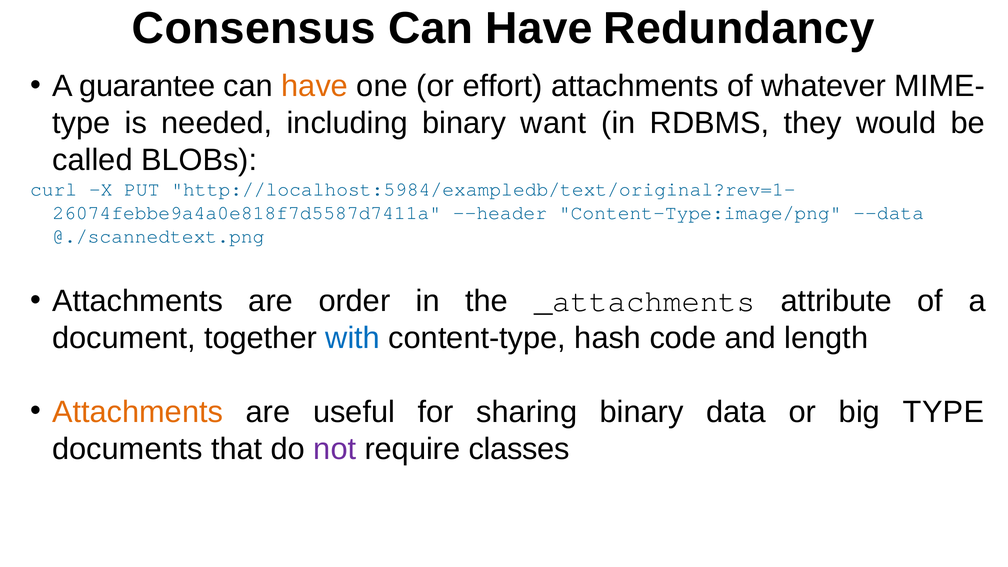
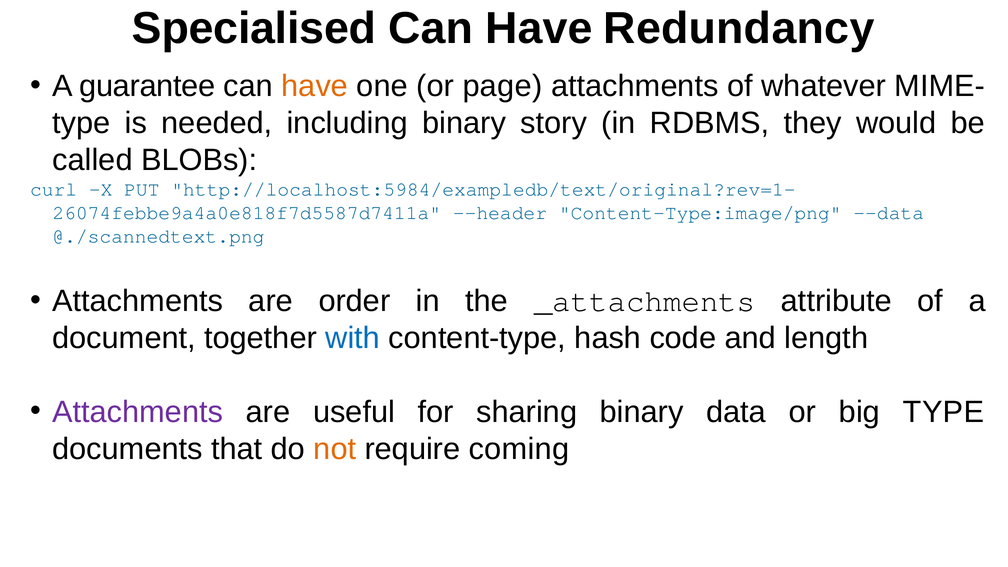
Consensus: Consensus -> Specialised
effort: effort -> page
want: want -> story
Attachments at (138, 412) colour: orange -> purple
not colour: purple -> orange
classes: classes -> coming
